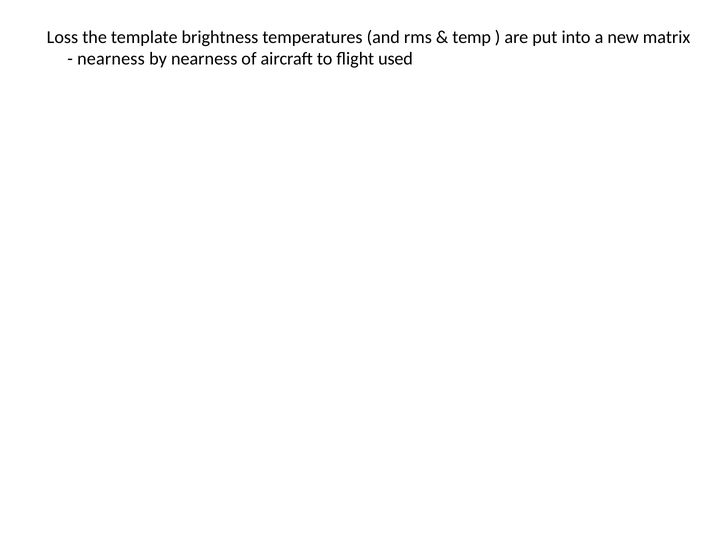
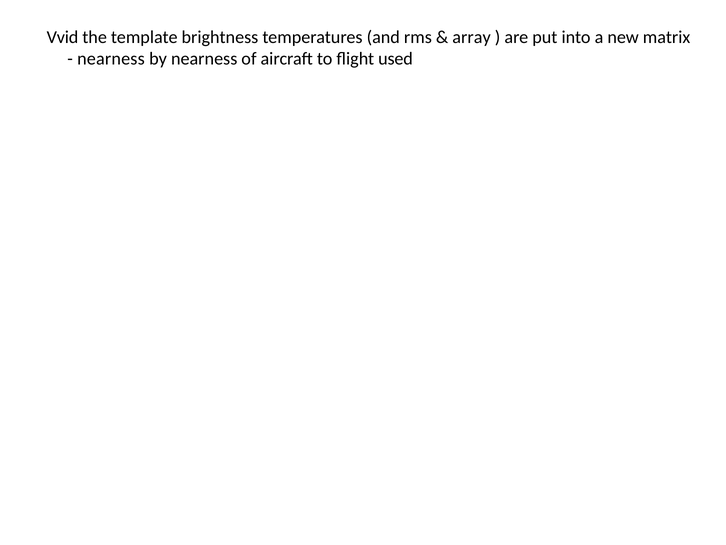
Loss: Loss -> Vvid
temp: temp -> array
